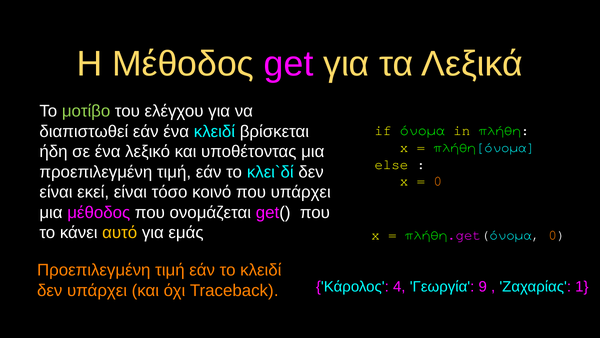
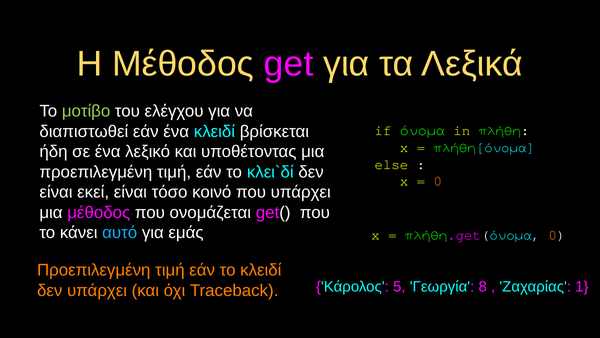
αυτό colour: yellow -> light blue
4: 4 -> 5
9: 9 -> 8
